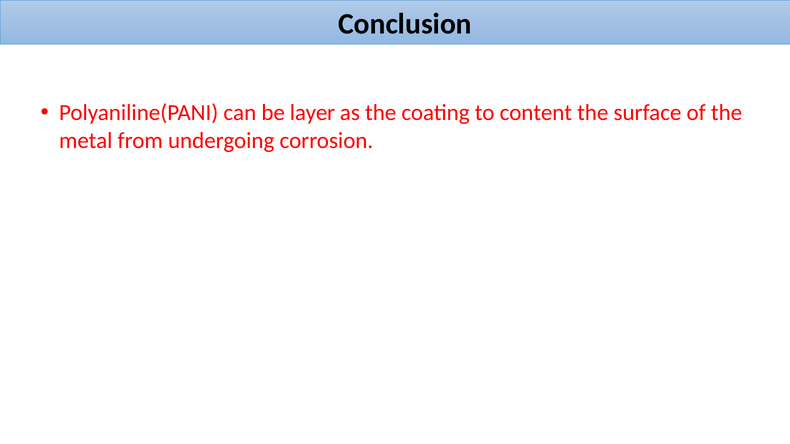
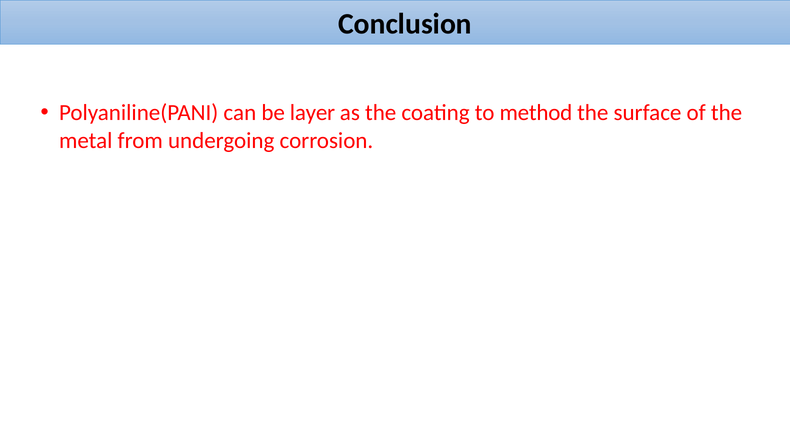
content: content -> method
